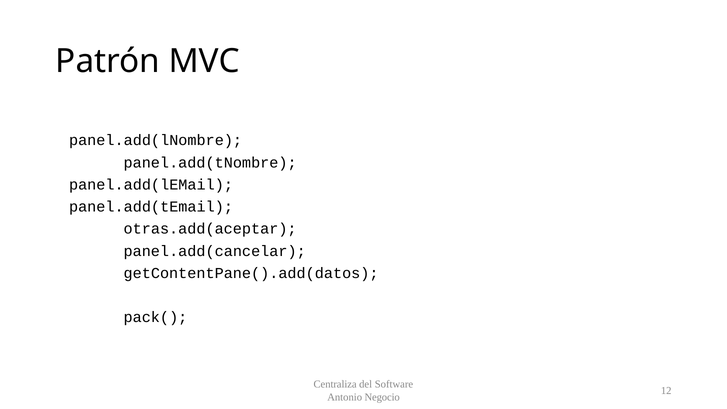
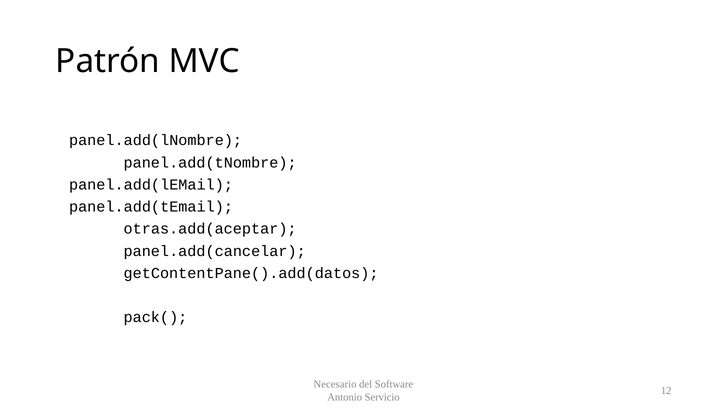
Centraliza: Centraliza -> Necesario
Negocio: Negocio -> Servicio
